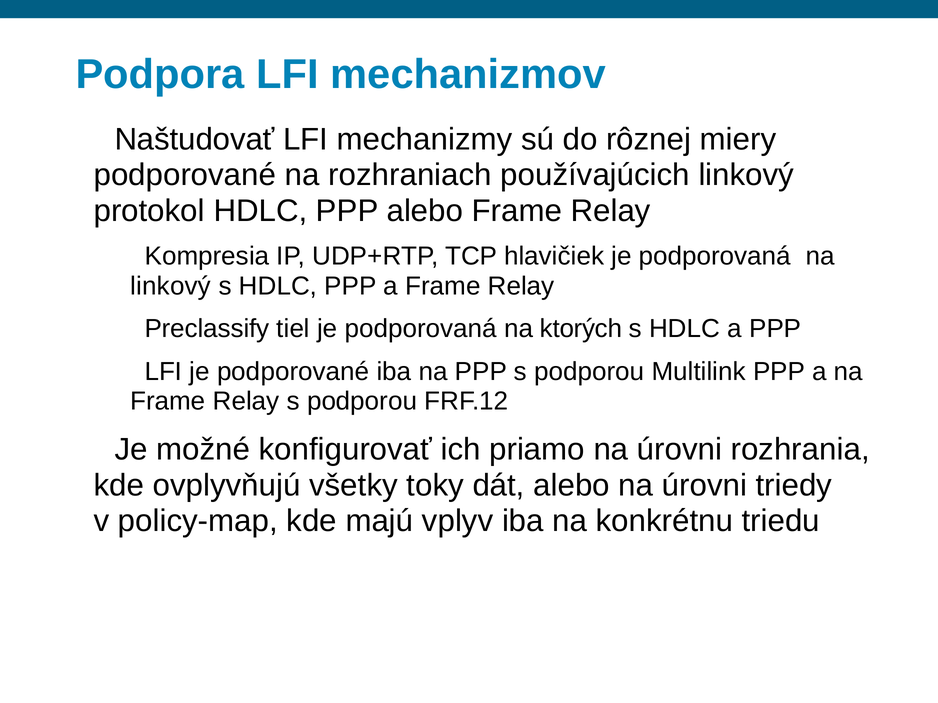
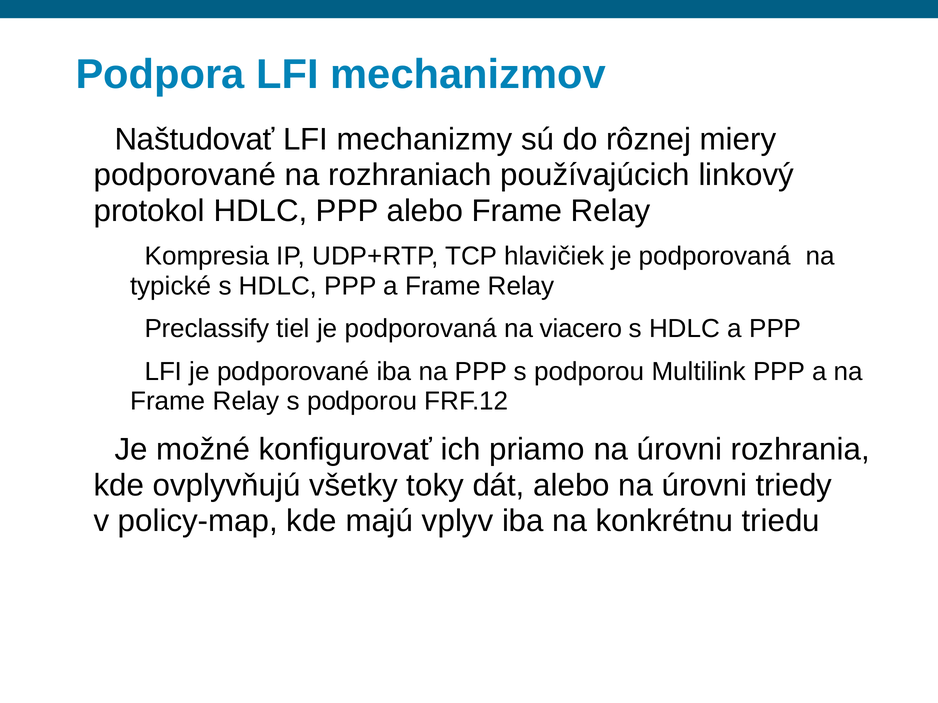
linkový at (171, 286): linkový -> typické
ktorých: ktorých -> viacero
